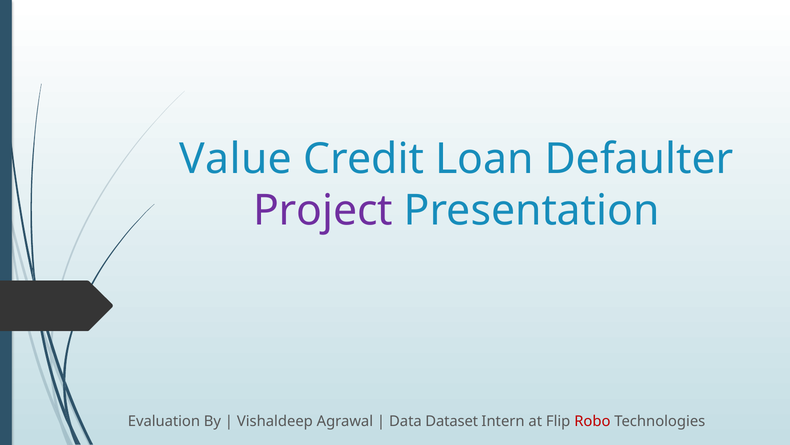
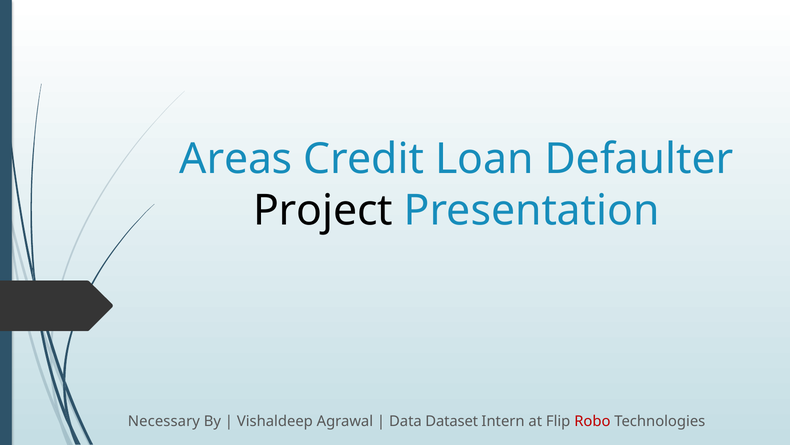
Value: Value -> Areas
Project colour: purple -> black
Evaluation: Evaluation -> Necessary
